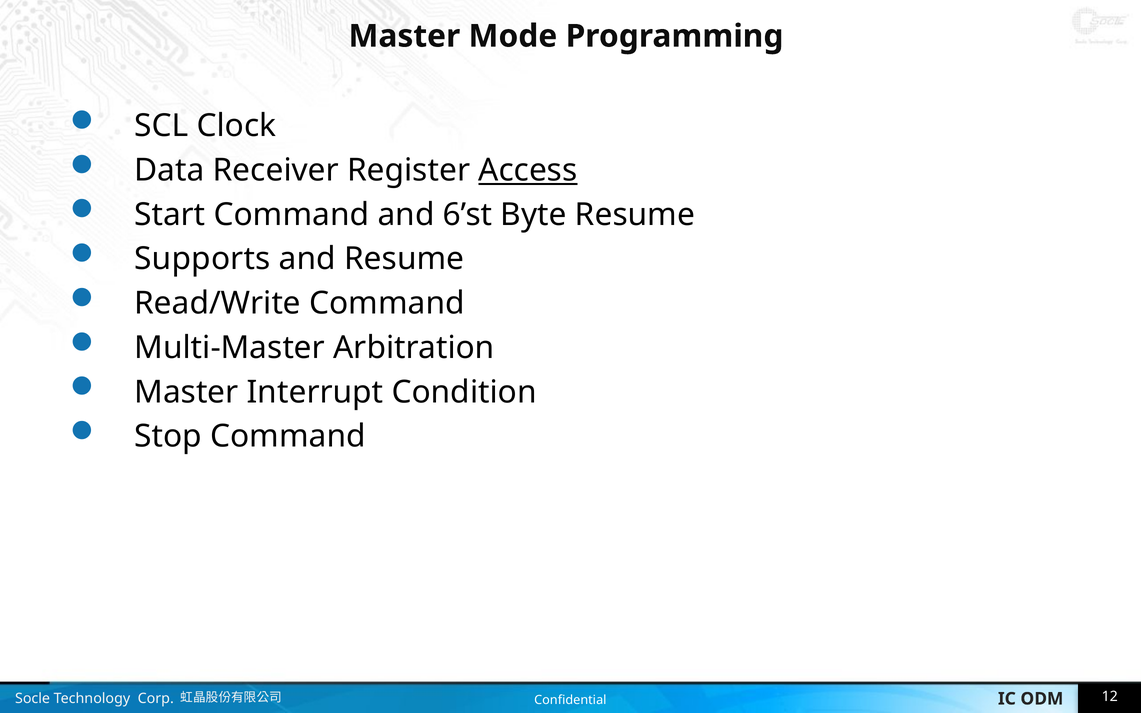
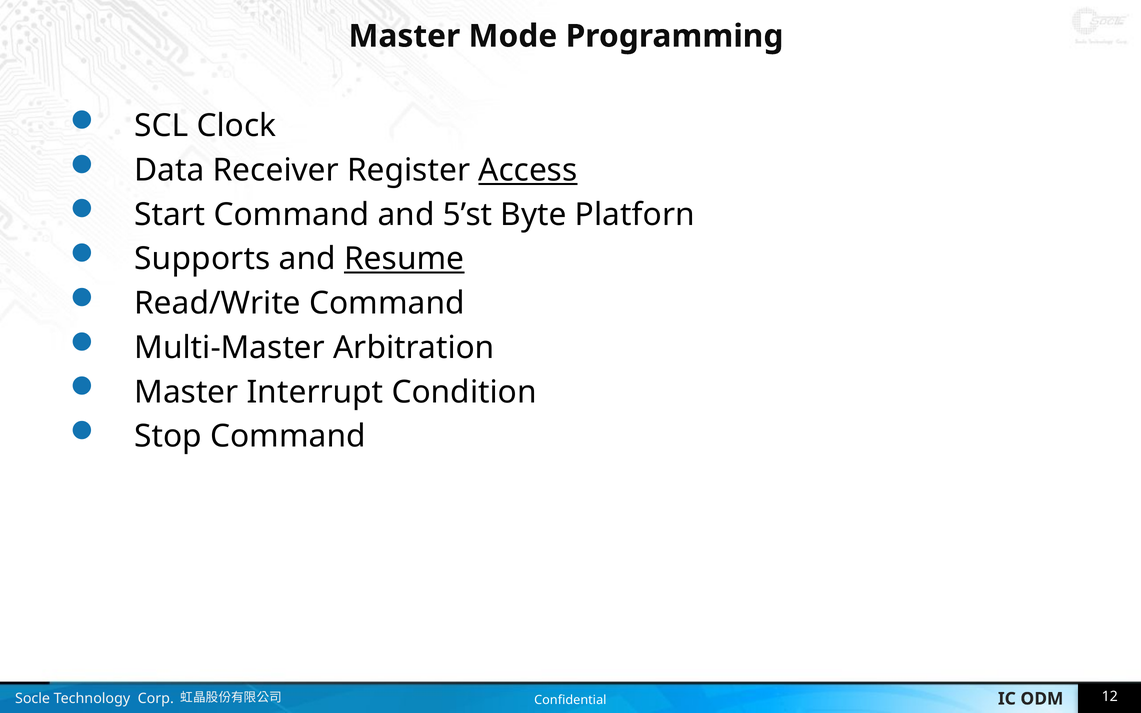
6’st: 6’st -> 5’st
Byte Resume: Resume -> Platforn
Resume at (404, 259) underline: none -> present
